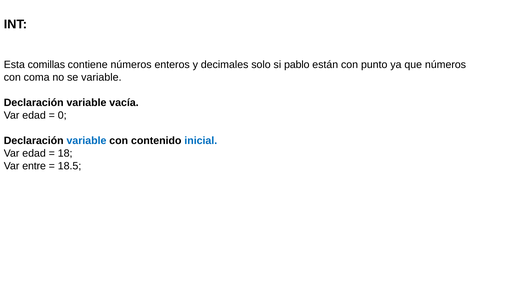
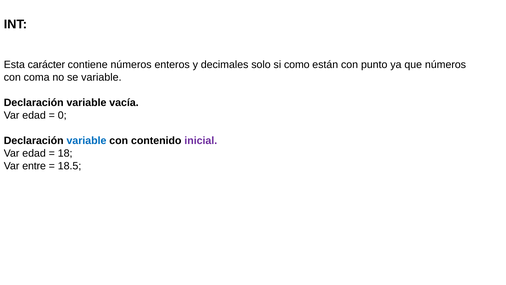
comillas: comillas -> carácter
pablo: pablo -> como
inicial colour: blue -> purple
